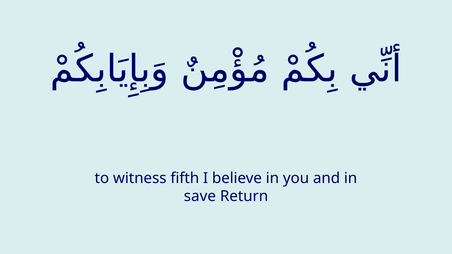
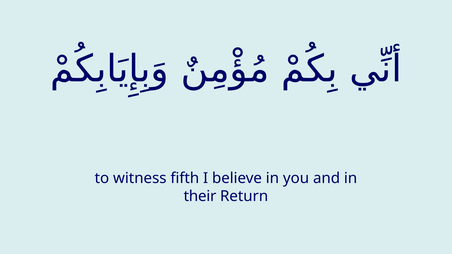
save: save -> their
